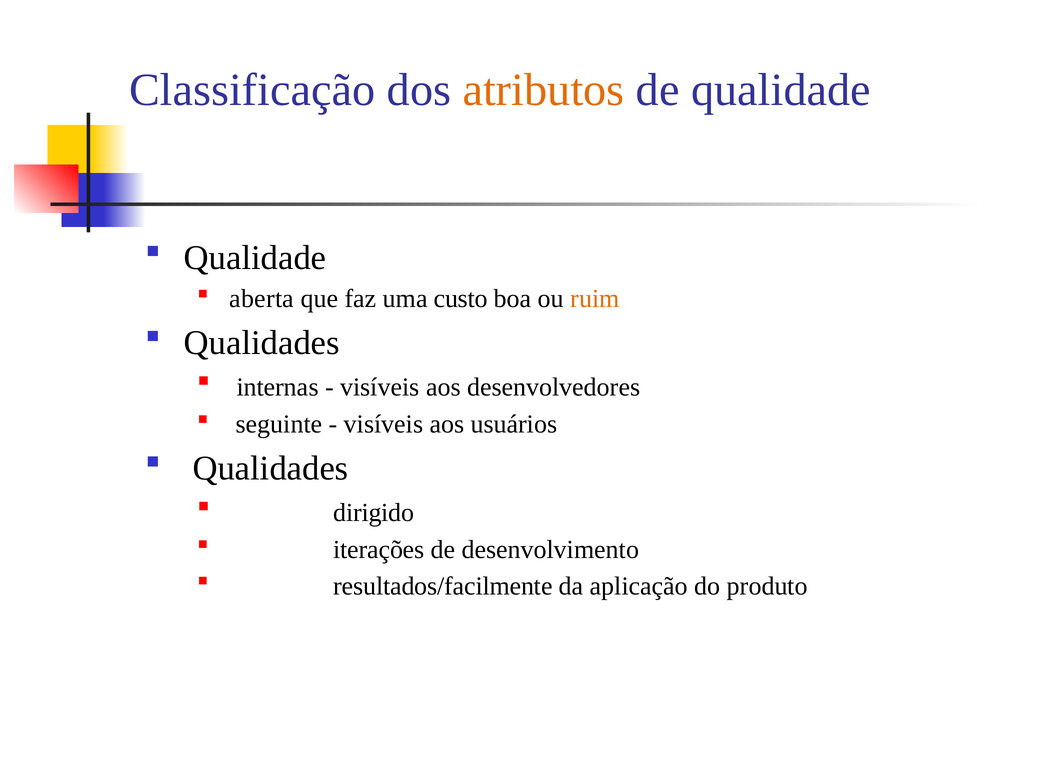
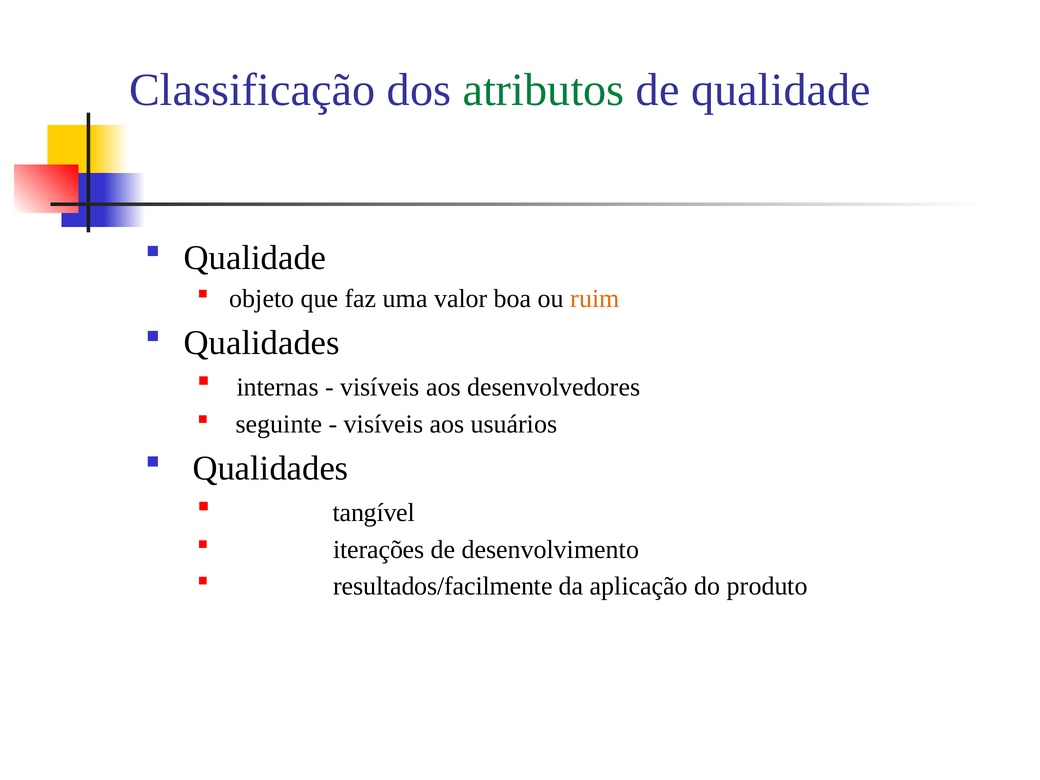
atributos colour: orange -> green
aberta: aberta -> objeto
custo: custo -> valor
dirigido: dirigido -> tangível
